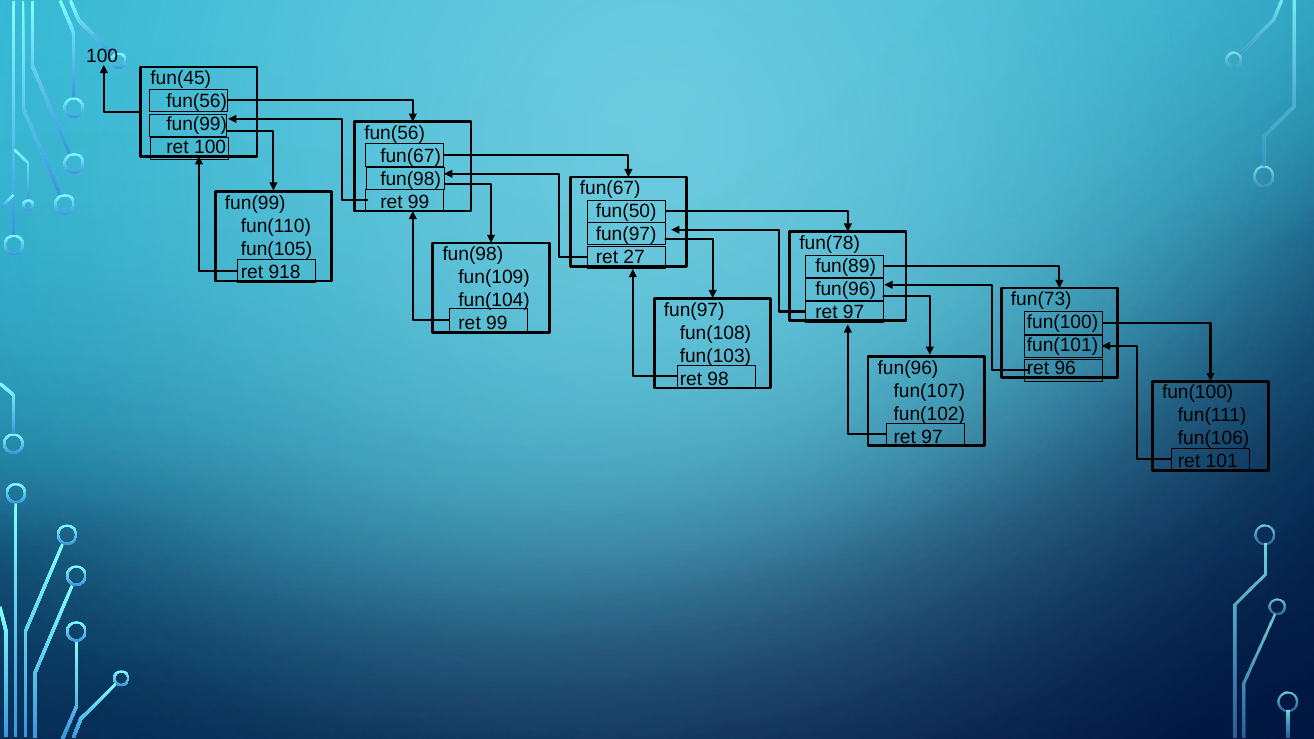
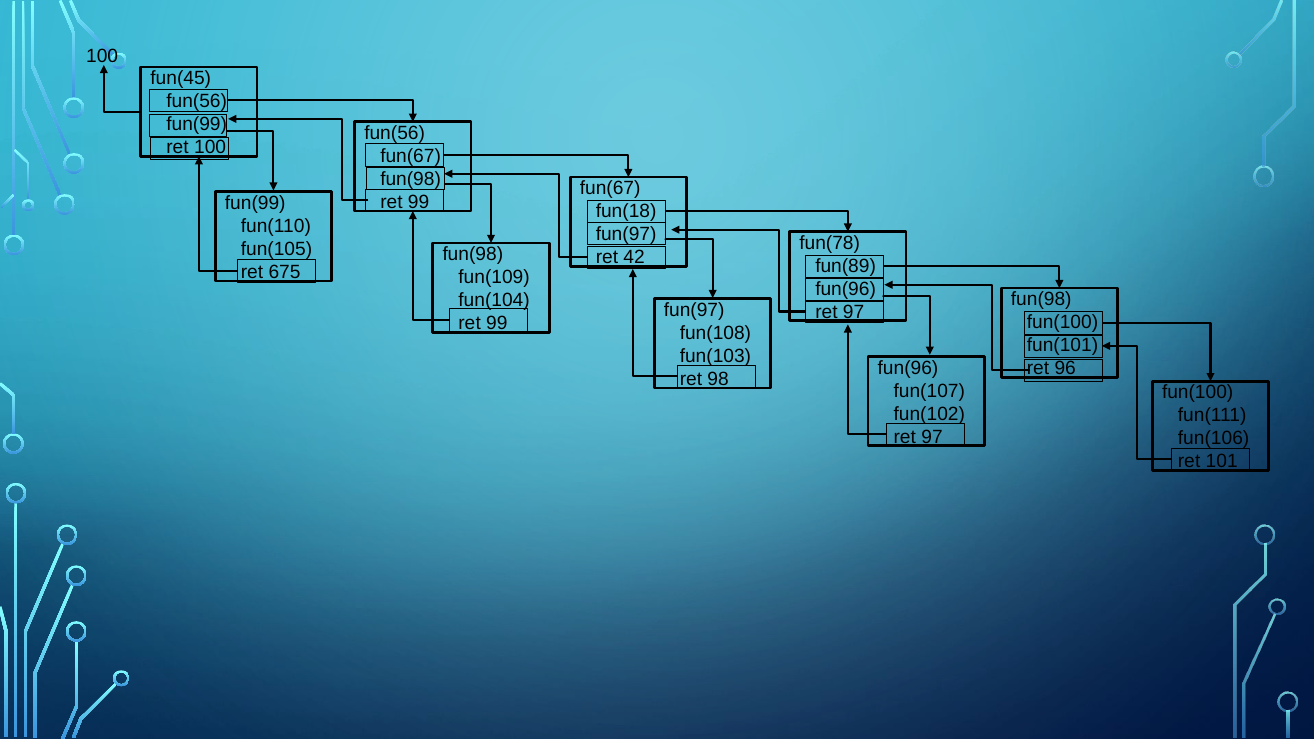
fun(50: fun(50 -> fun(18
27: 27 -> 42
918: 918 -> 675
fun(73 at (1041, 300): fun(73 -> fun(98
